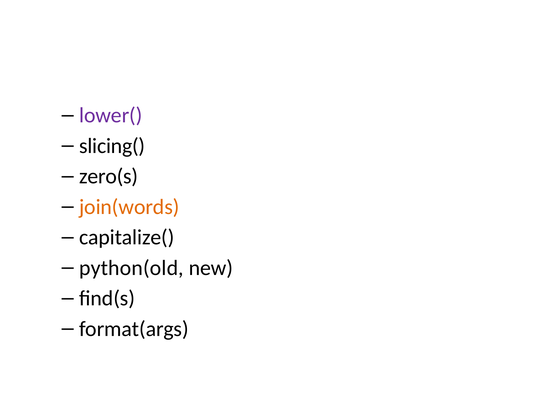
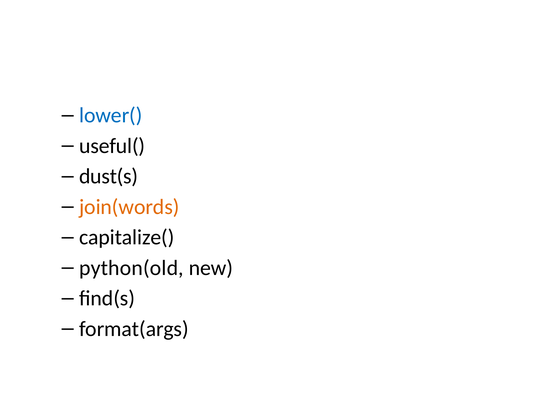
lower( colour: purple -> blue
slicing(: slicing( -> useful(
zero(s: zero(s -> dust(s
